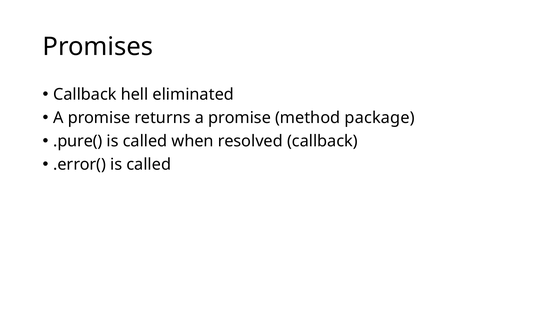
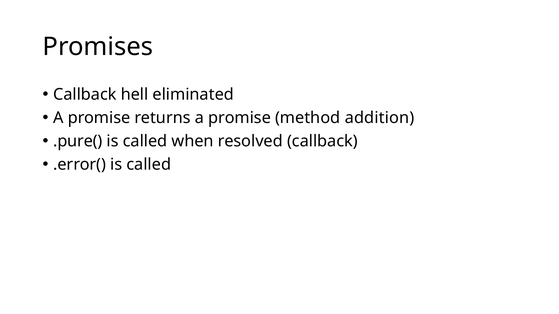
package: package -> addition
